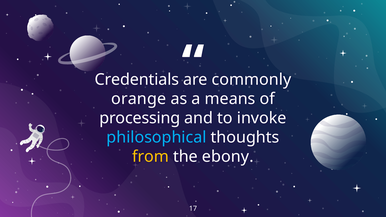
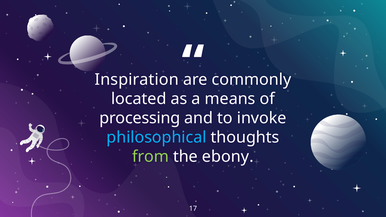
Credentials: Credentials -> Inspiration
orange: orange -> located
from colour: yellow -> light green
